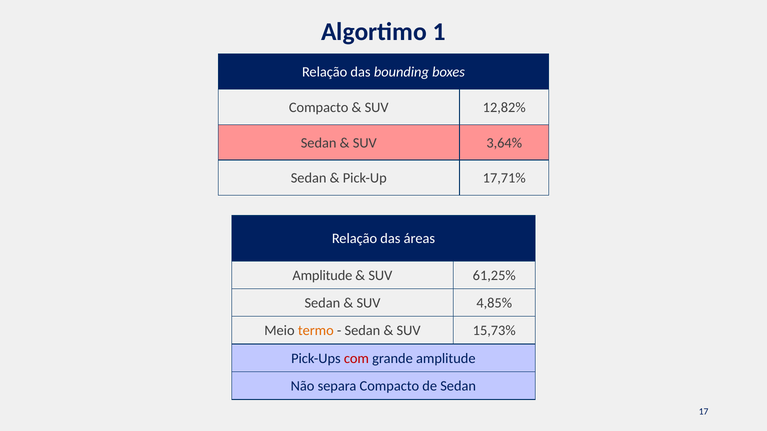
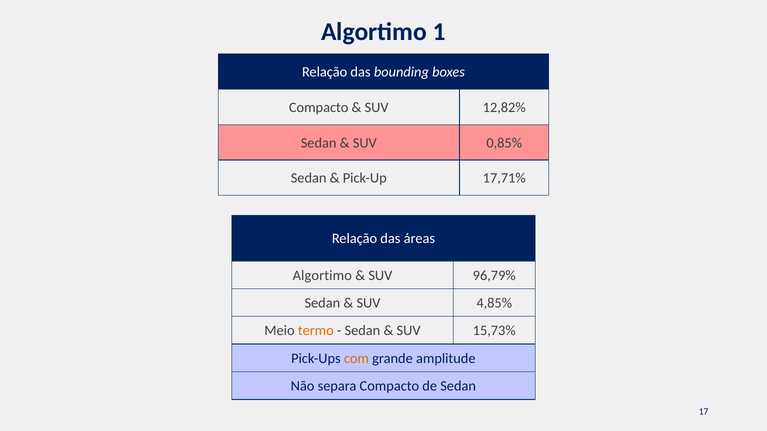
3,64%: 3,64% -> 0,85%
Amplitude at (322, 276): Amplitude -> Algortimo
61,25%: 61,25% -> 96,79%
com colour: red -> orange
